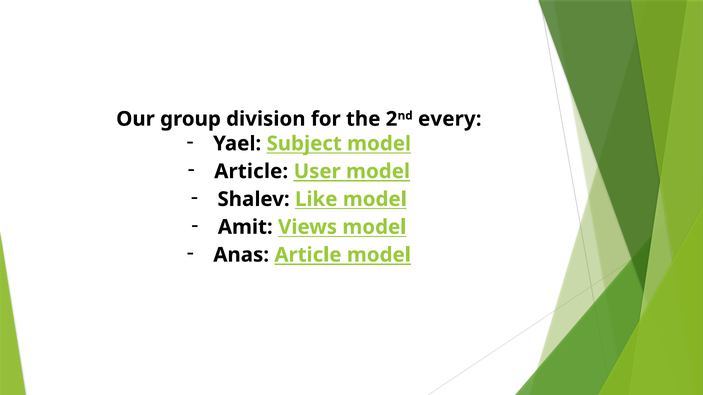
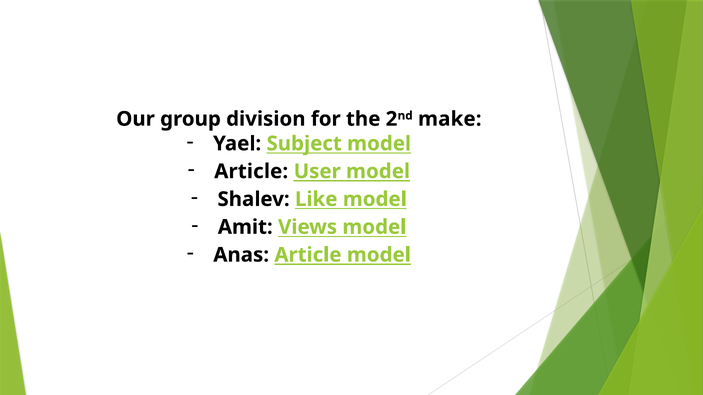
every: every -> make
